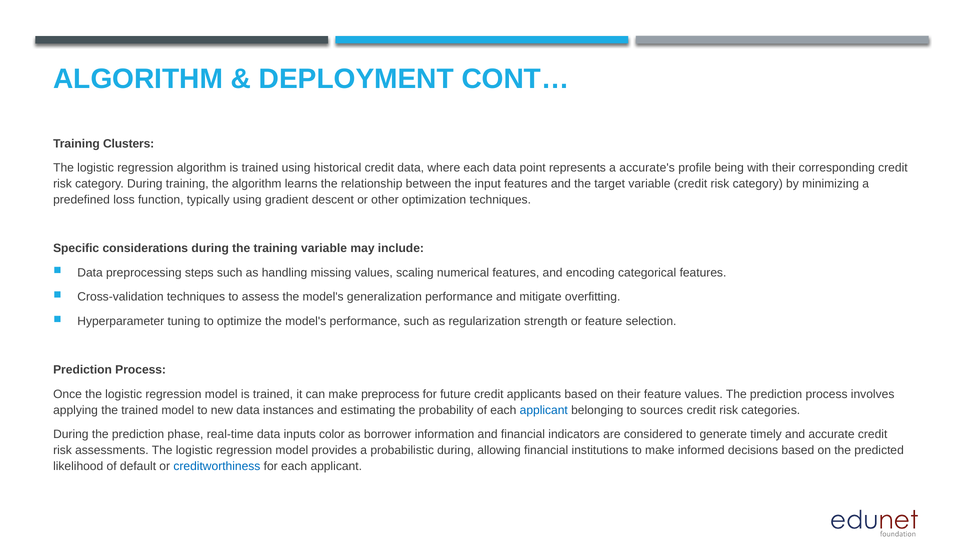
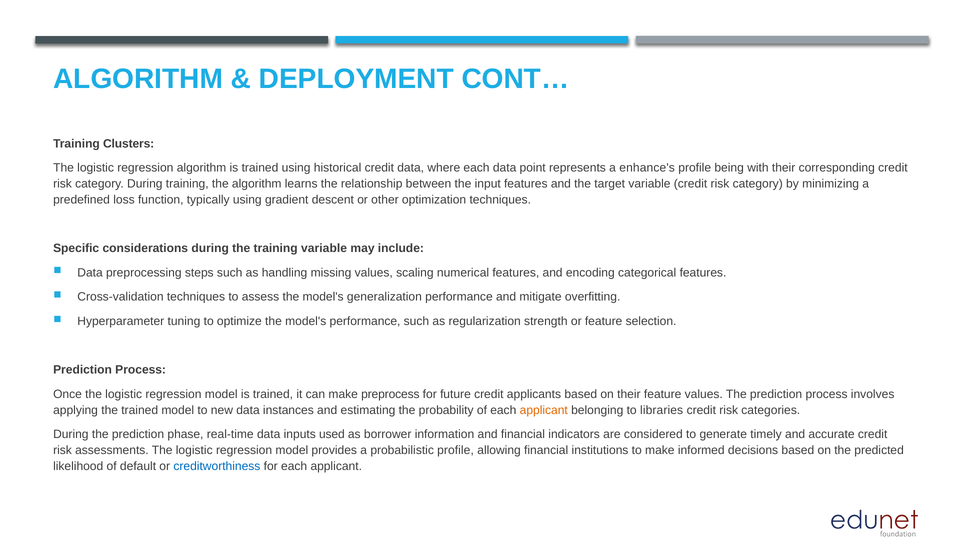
accurate's: accurate's -> enhance's
applicant at (544, 410) colour: blue -> orange
sources: sources -> libraries
color: color -> used
probabilistic during: during -> profile
